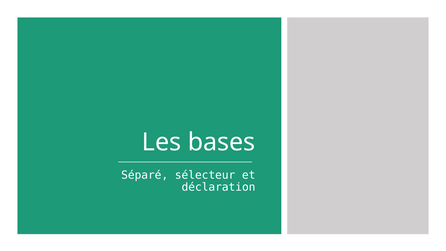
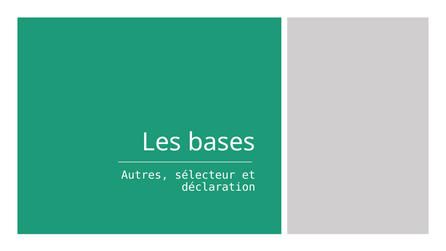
Séparé: Séparé -> Autres
